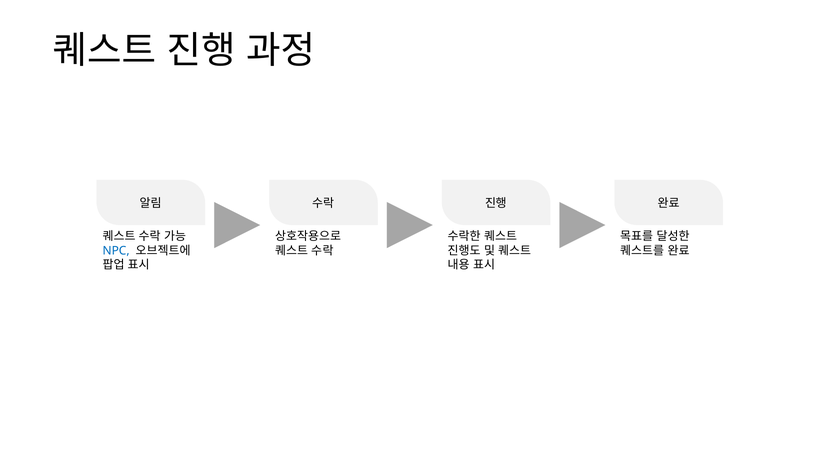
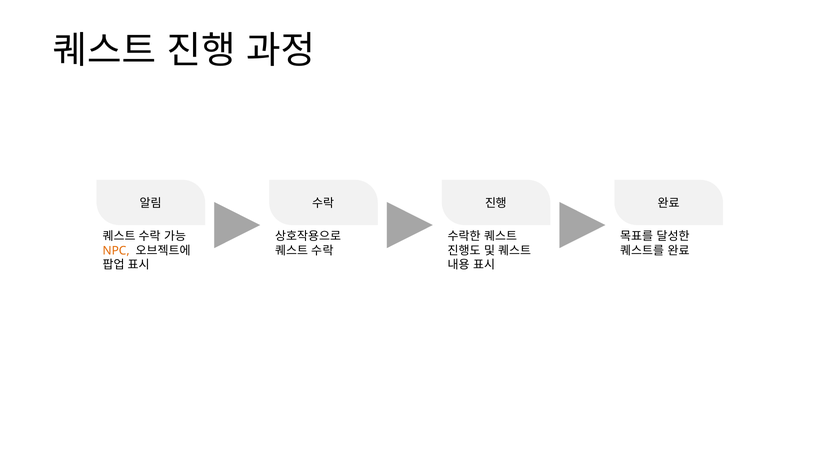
NPC colour: blue -> orange
